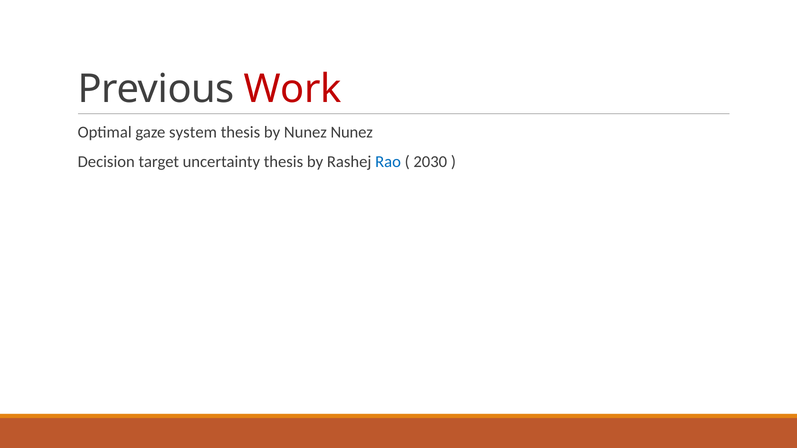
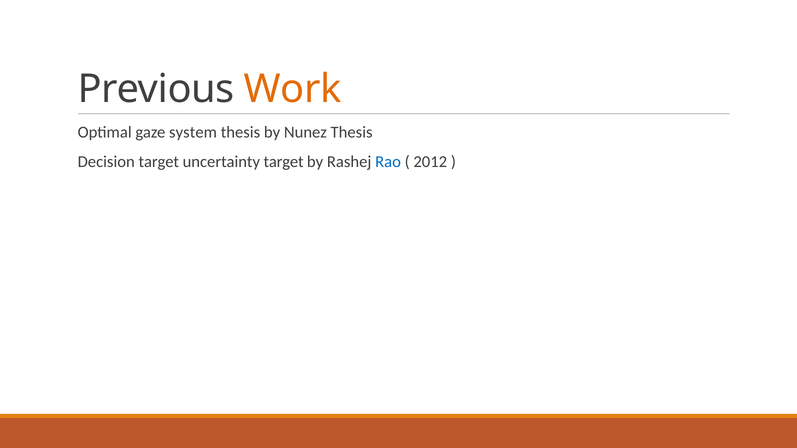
Work colour: red -> orange
Nunez Nunez: Nunez -> Thesis
uncertainty thesis: thesis -> target
2030: 2030 -> 2012
